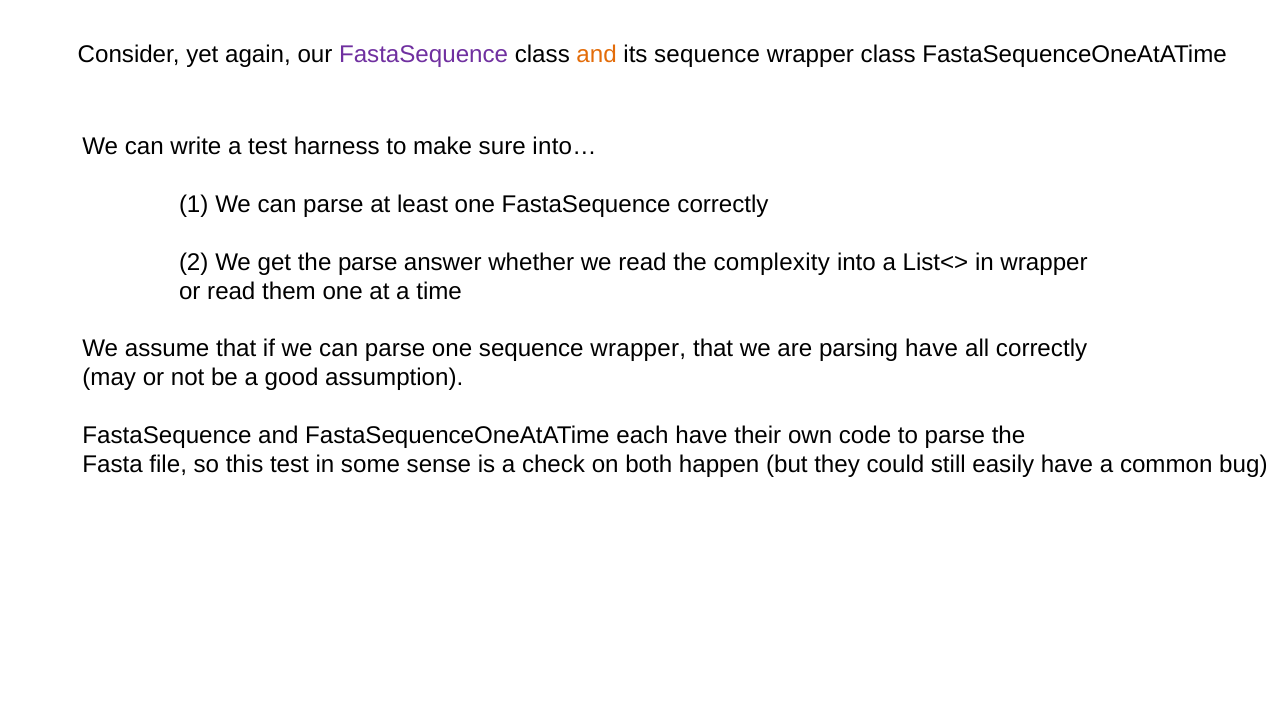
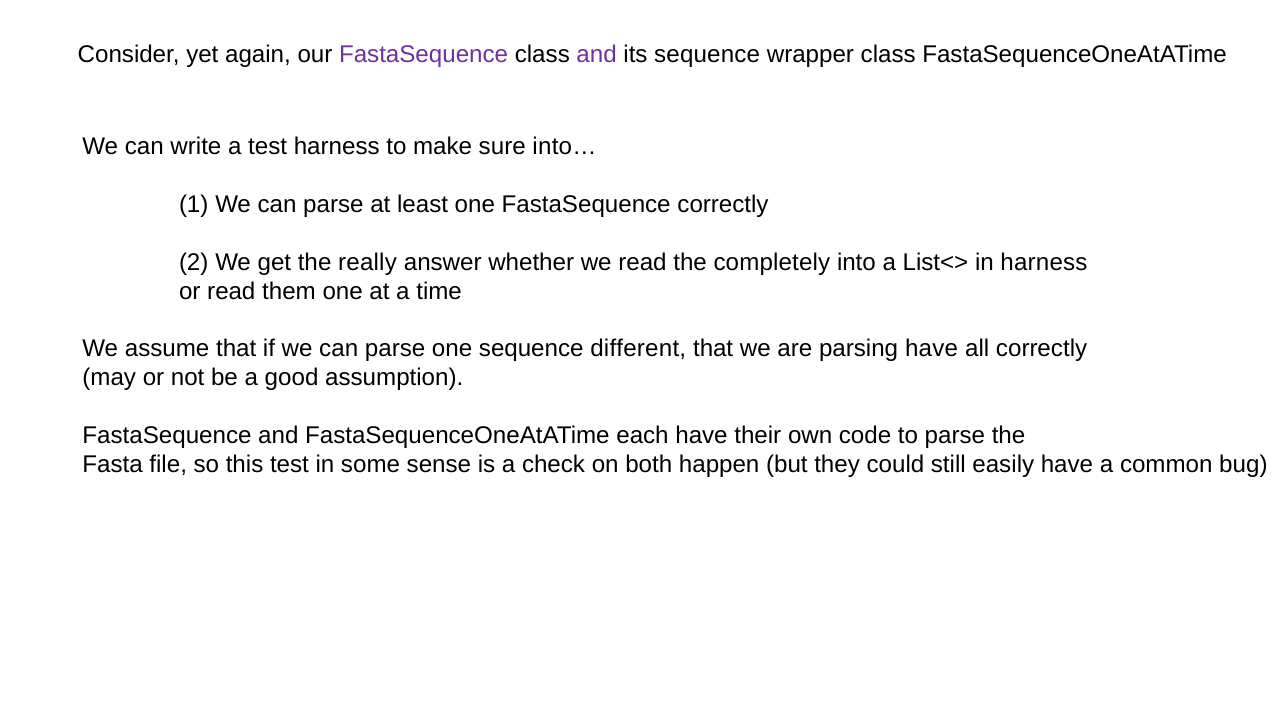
and at (597, 55) colour: orange -> purple
the parse: parse -> really
complexity: complexity -> completely
in wrapper: wrapper -> harness
one sequence wrapper: wrapper -> different
